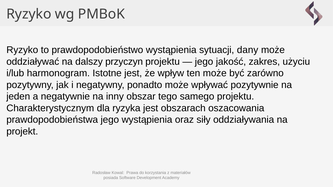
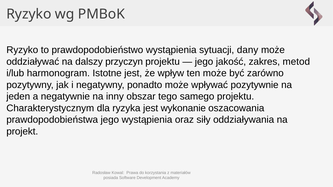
użyciu: użyciu -> metod
obszarach: obszarach -> wykonanie
